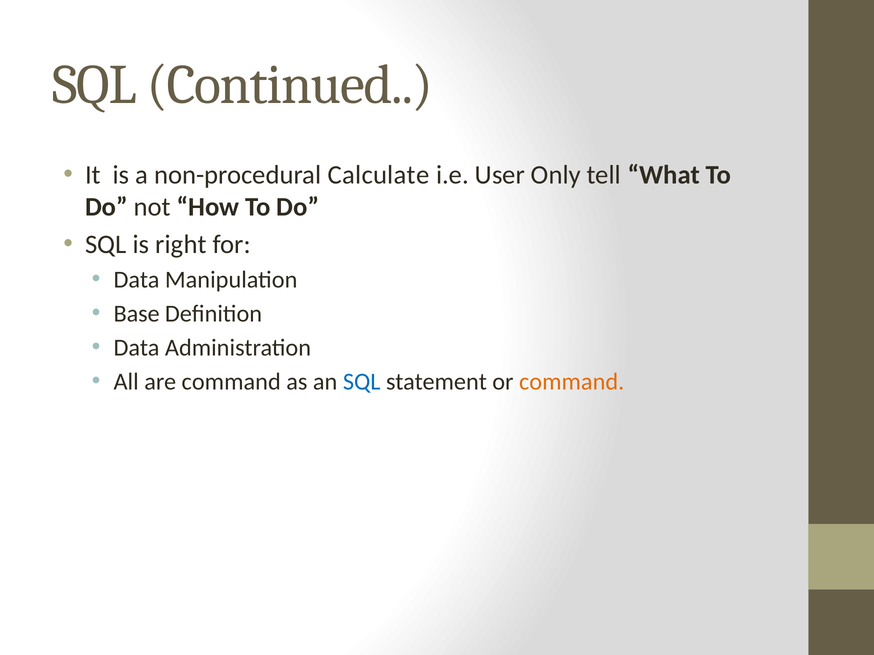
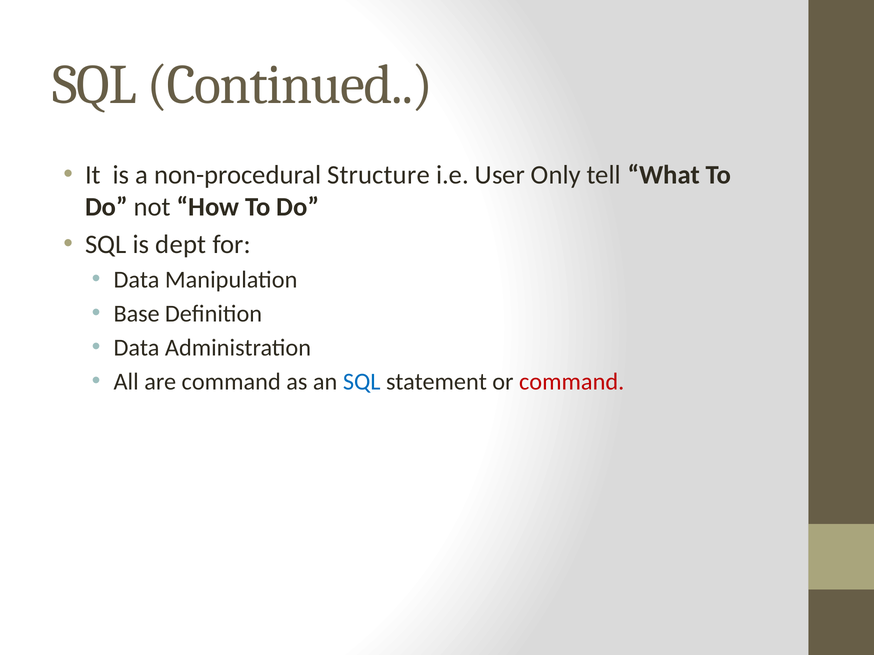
Calculate: Calculate -> Structure
right: right -> dept
command at (572, 382) colour: orange -> red
